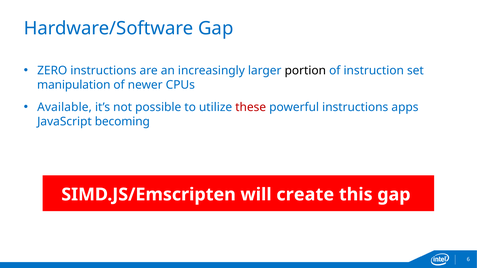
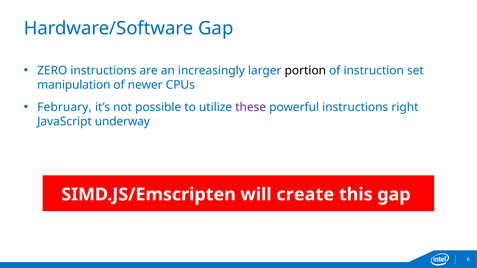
Available: Available -> February
these colour: red -> purple
apps: apps -> right
becoming: becoming -> underway
